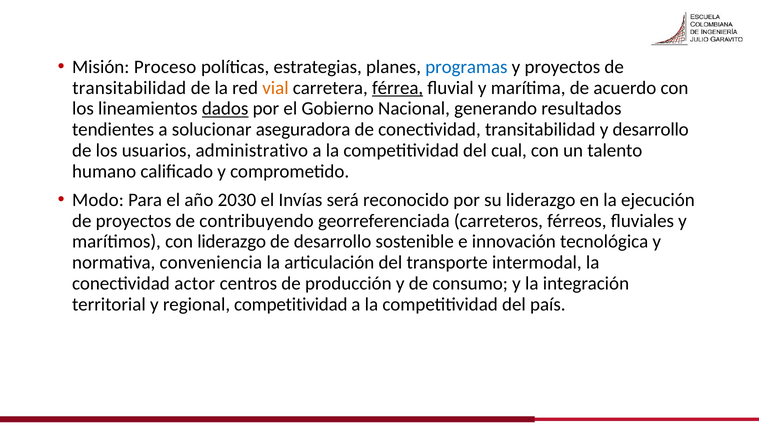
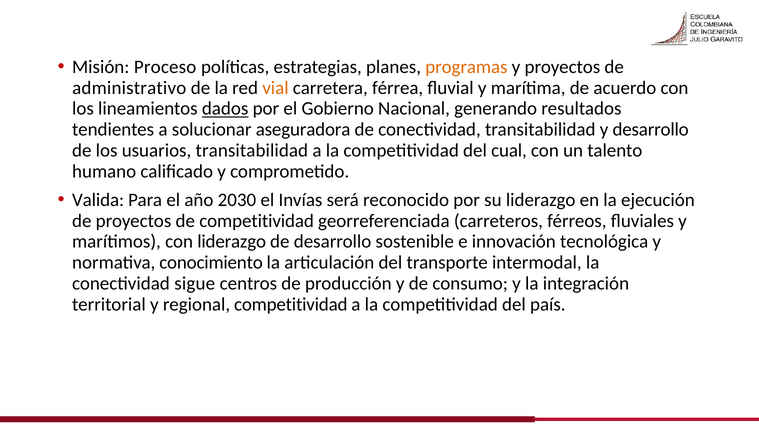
programas colour: blue -> orange
transitabilidad at (129, 88): transitabilidad -> administrativo
férrea underline: present -> none
usuarios administrativo: administrativo -> transitabilidad
Modo: Modo -> Valida
de contribuyendo: contribuyendo -> competitividad
conveniencia: conveniencia -> conocimiento
actor: actor -> sigue
